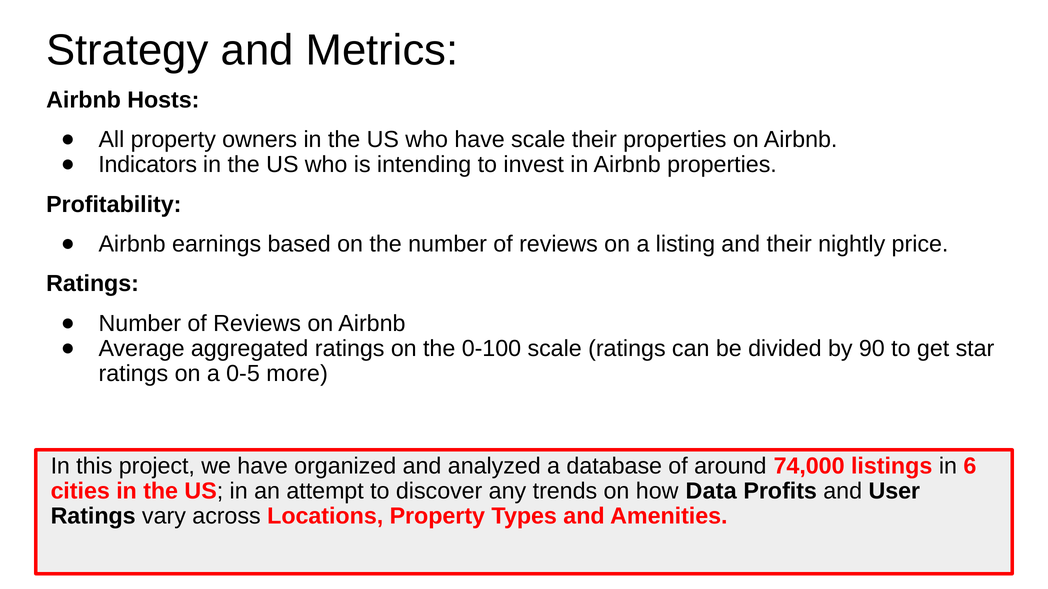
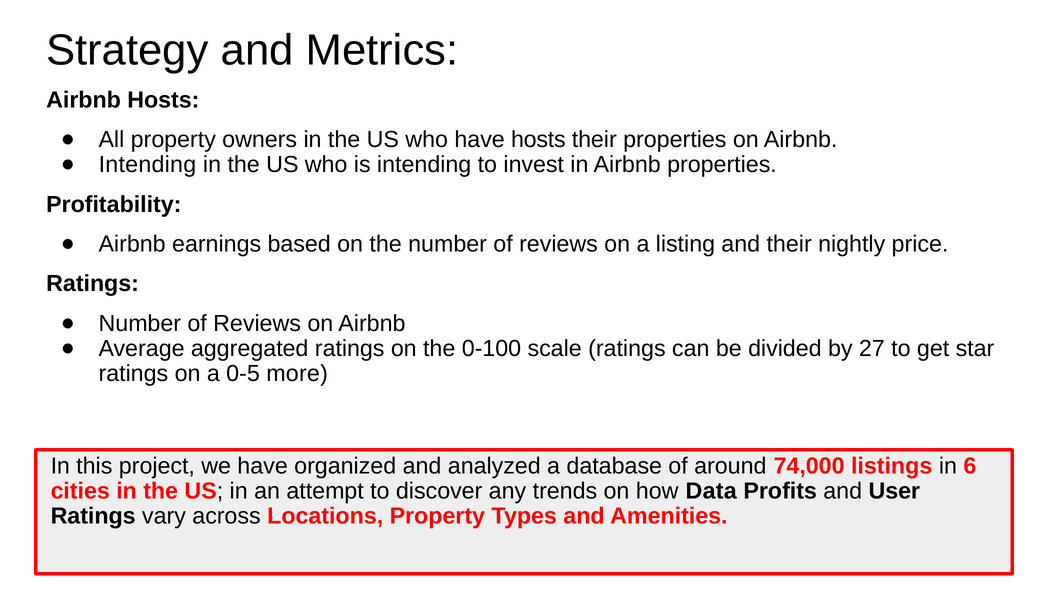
have scale: scale -> hosts
Indicators at (148, 165): Indicators -> Intending
90: 90 -> 27
